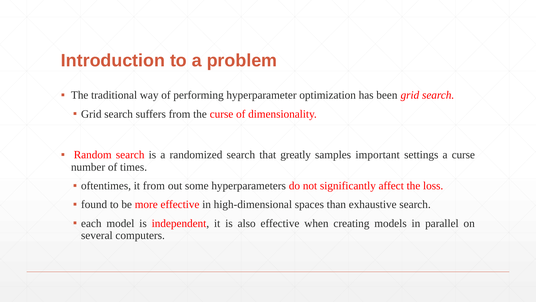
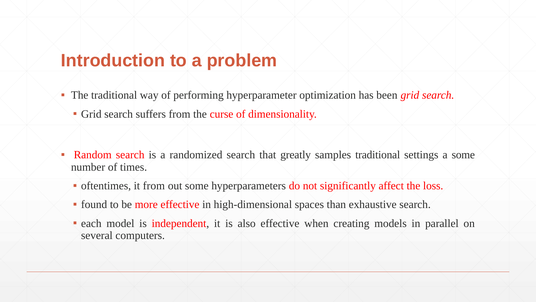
samples important: important -> traditional
a curse: curse -> some
